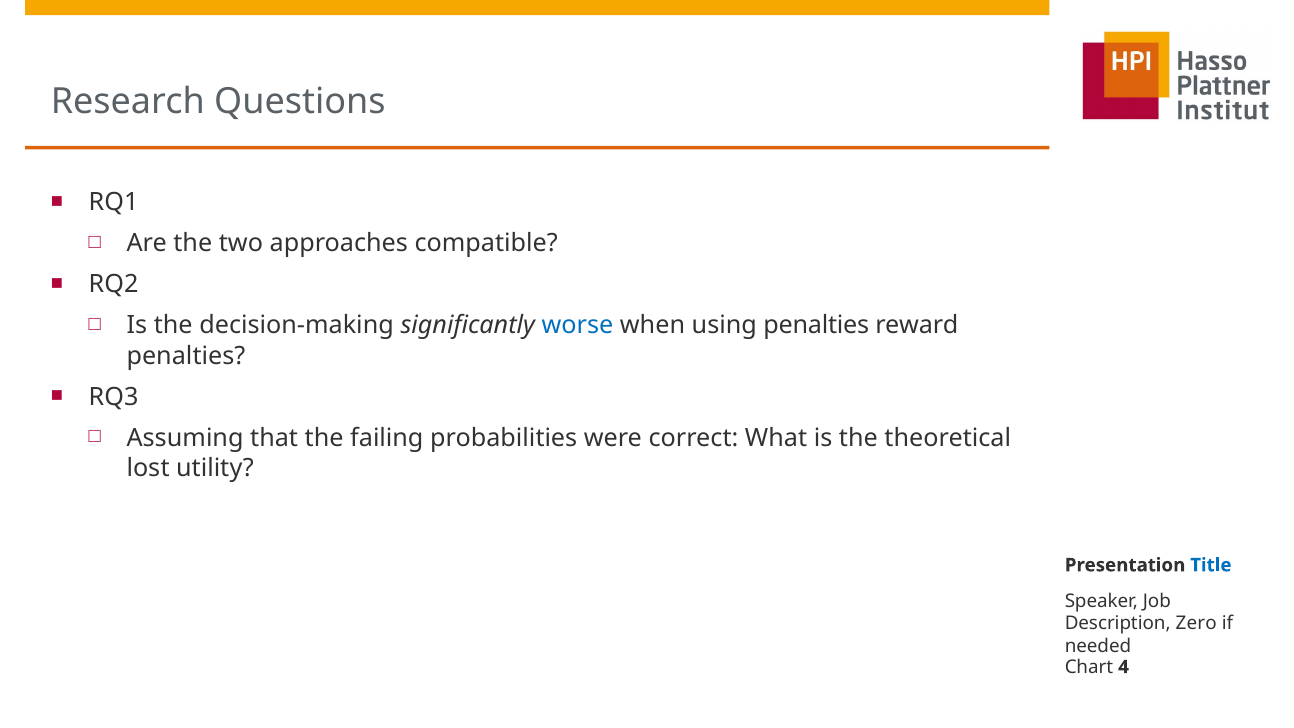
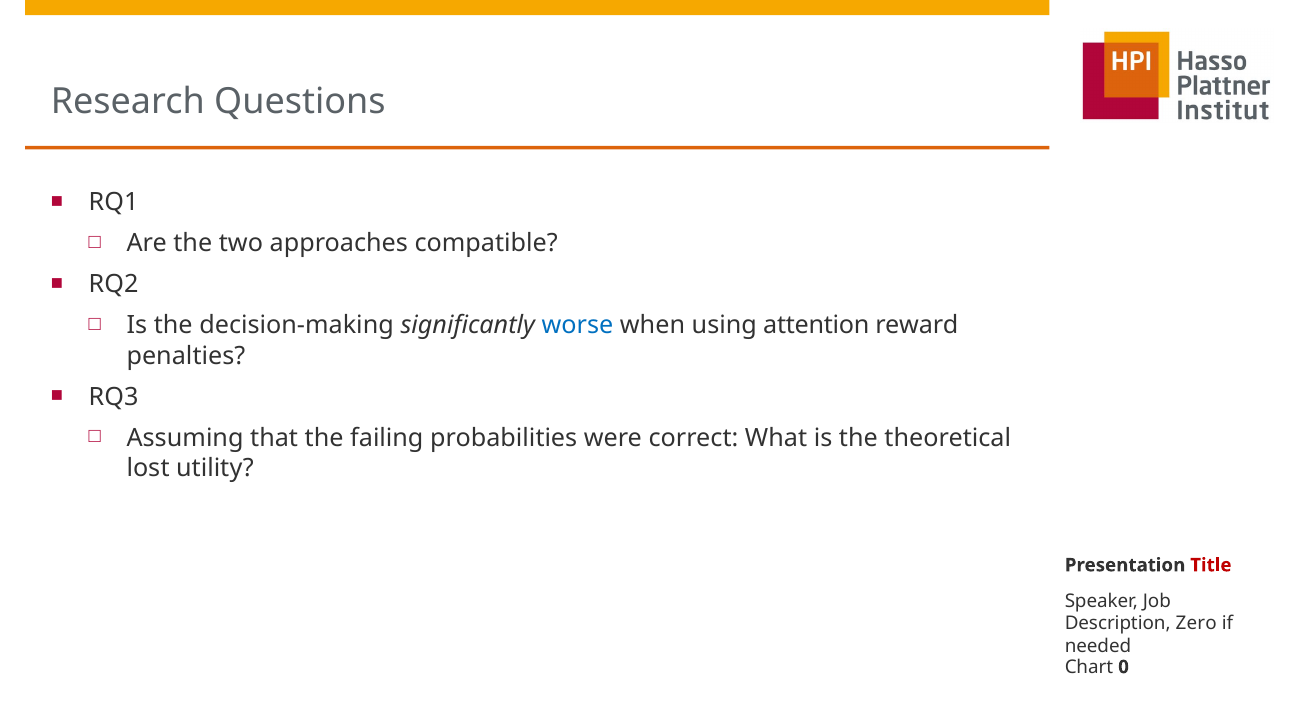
using penalties: penalties -> attention
Title colour: blue -> red
4: 4 -> 0
